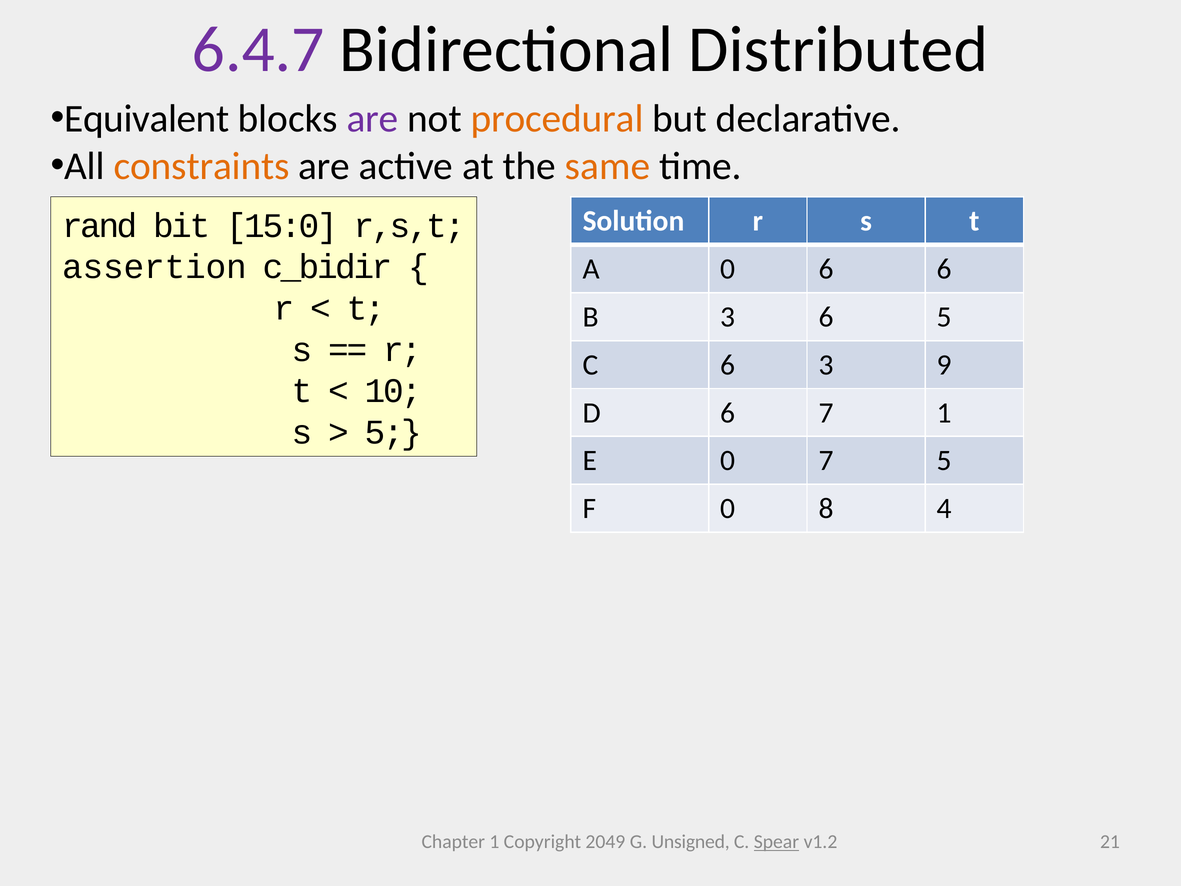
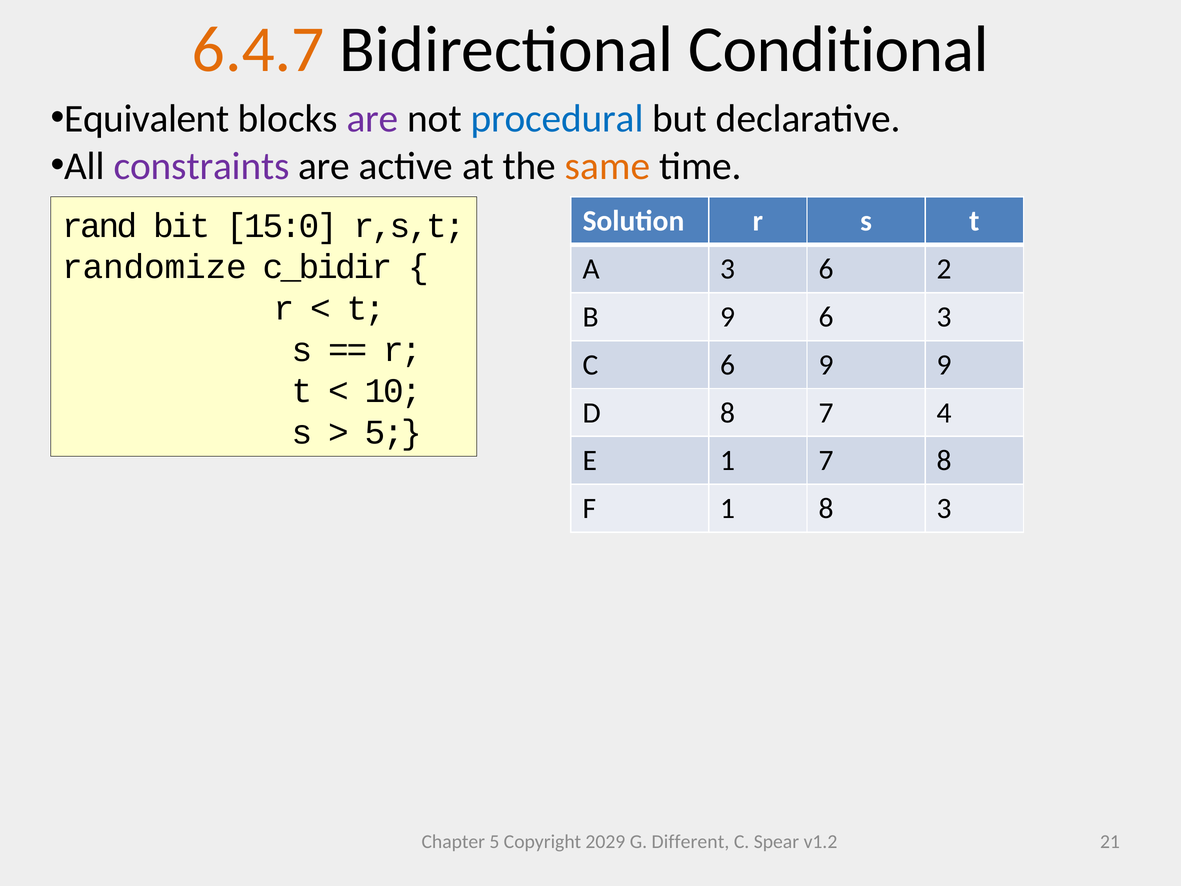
6.4.7 colour: purple -> orange
Distributed: Distributed -> Conditional
procedural colour: orange -> blue
constraints colour: orange -> purple
assertion: assertion -> randomize
A 0: 0 -> 3
6 6: 6 -> 2
B 3: 3 -> 9
6 5: 5 -> 3
6 3: 3 -> 9
D 6: 6 -> 8
7 1: 1 -> 4
E 0: 0 -> 1
7 5: 5 -> 8
F 0: 0 -> 1
8 4: 4 -> 3
Chapter 1: 1 -> 5
2049: 2049 -> 2029
Unsigned: Unsigned -> Different
Spear underline: present -> none
